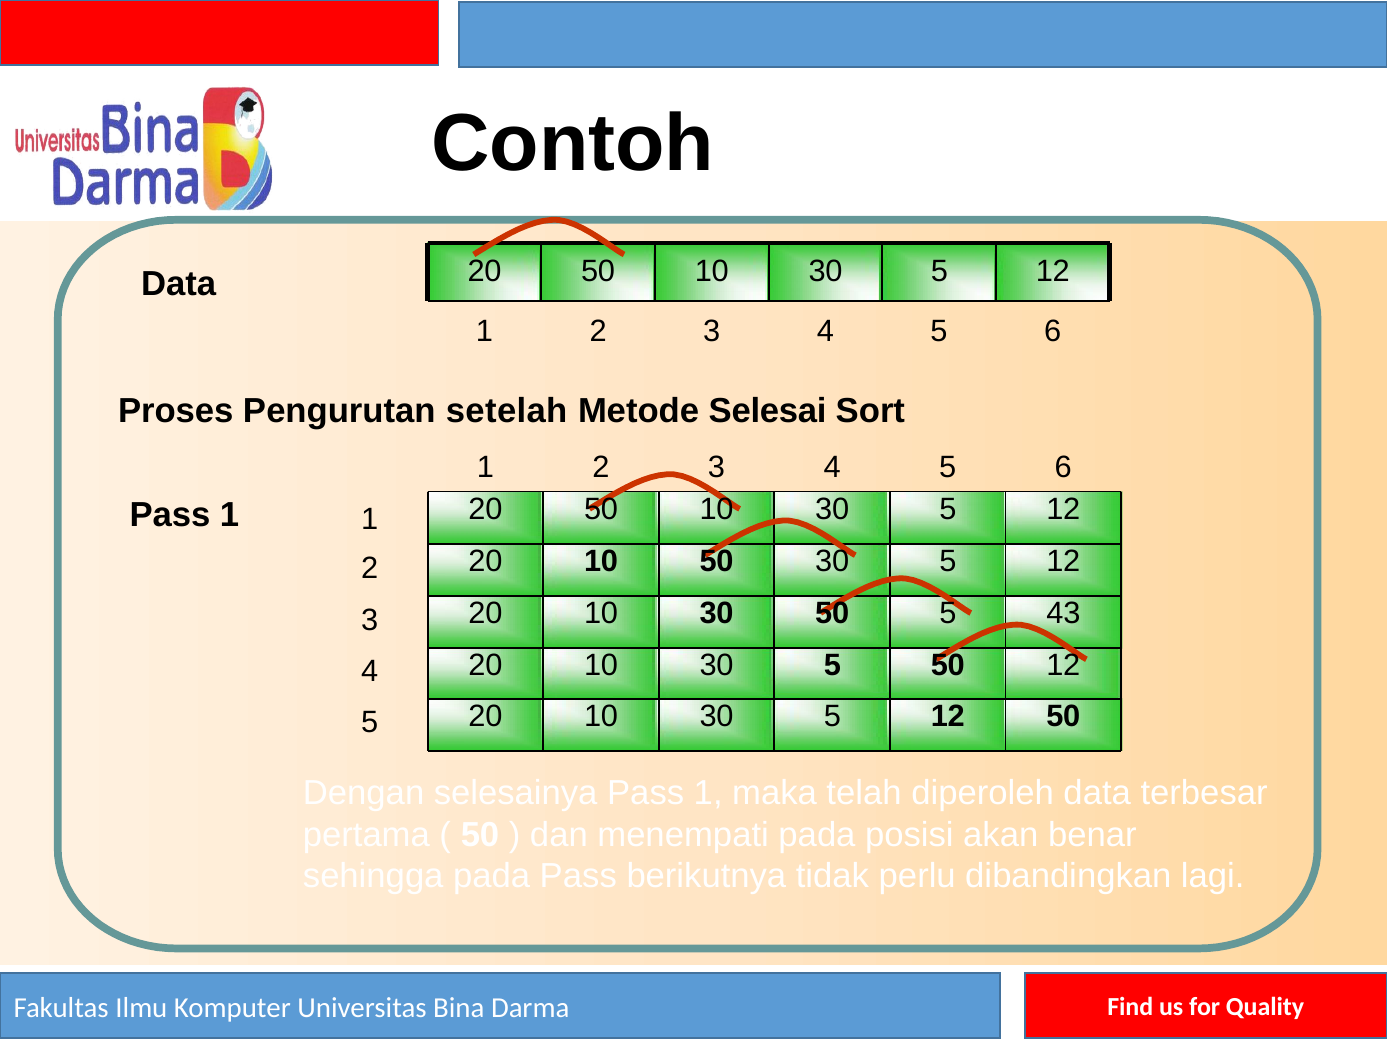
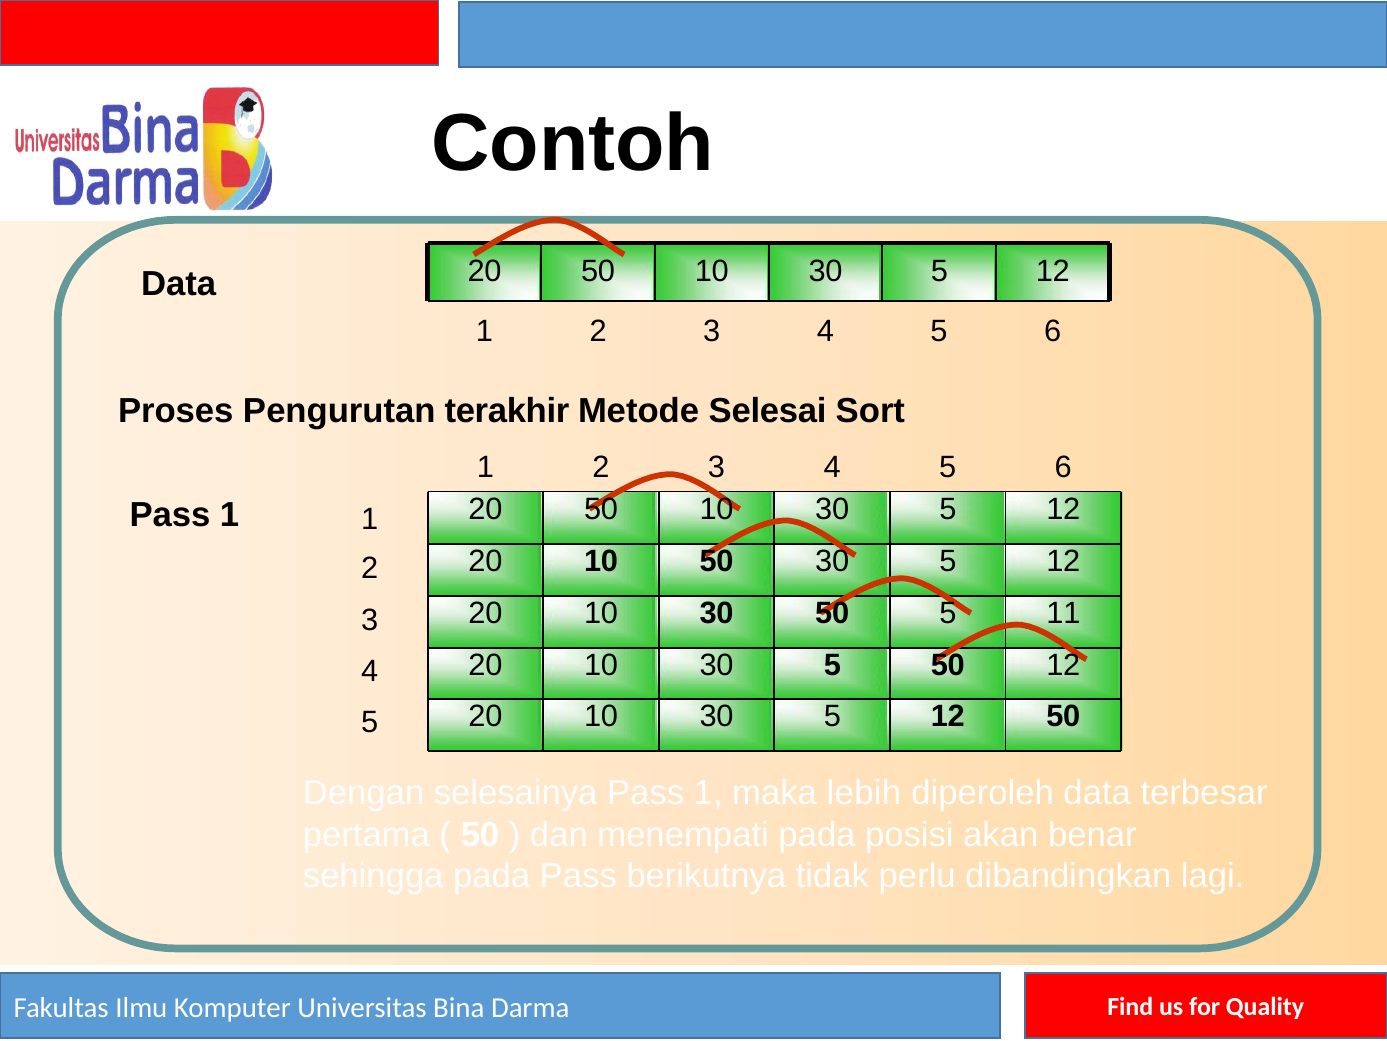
setelah: setelah -> terakhir
43: 43 -> 11
telah: telah -> lebih
